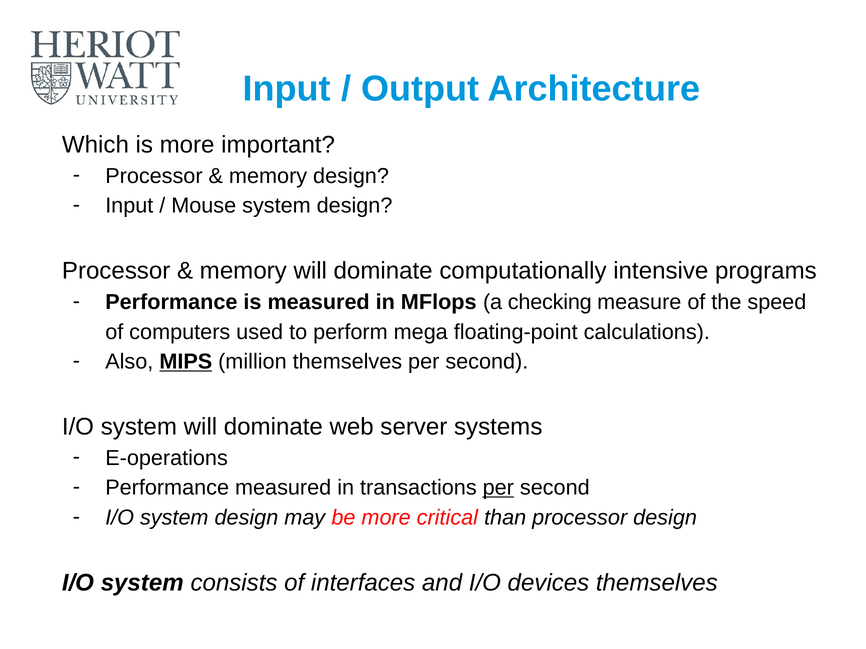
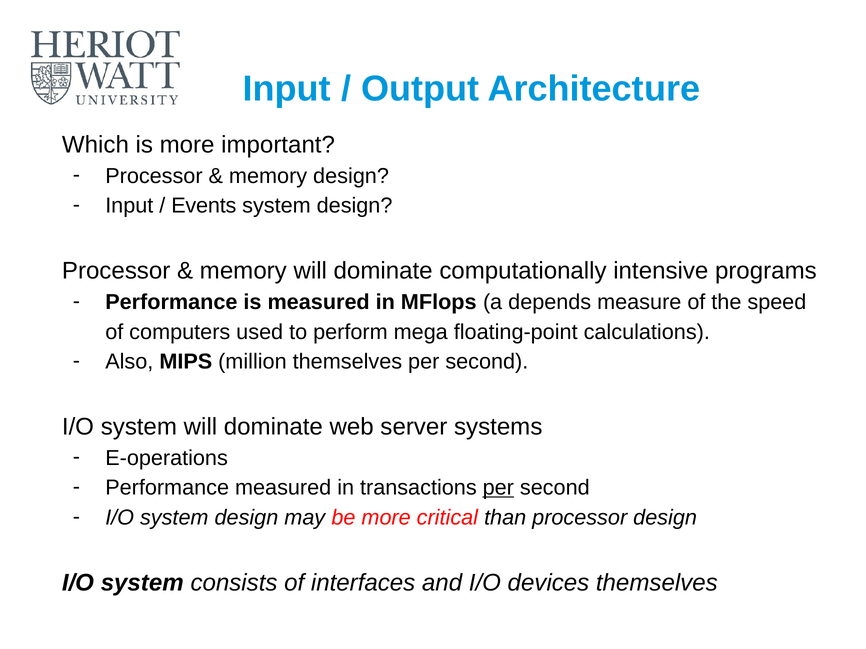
Mouse: Mouse -> Events
checking: checking -> depends
MIPS underline: present -> none
